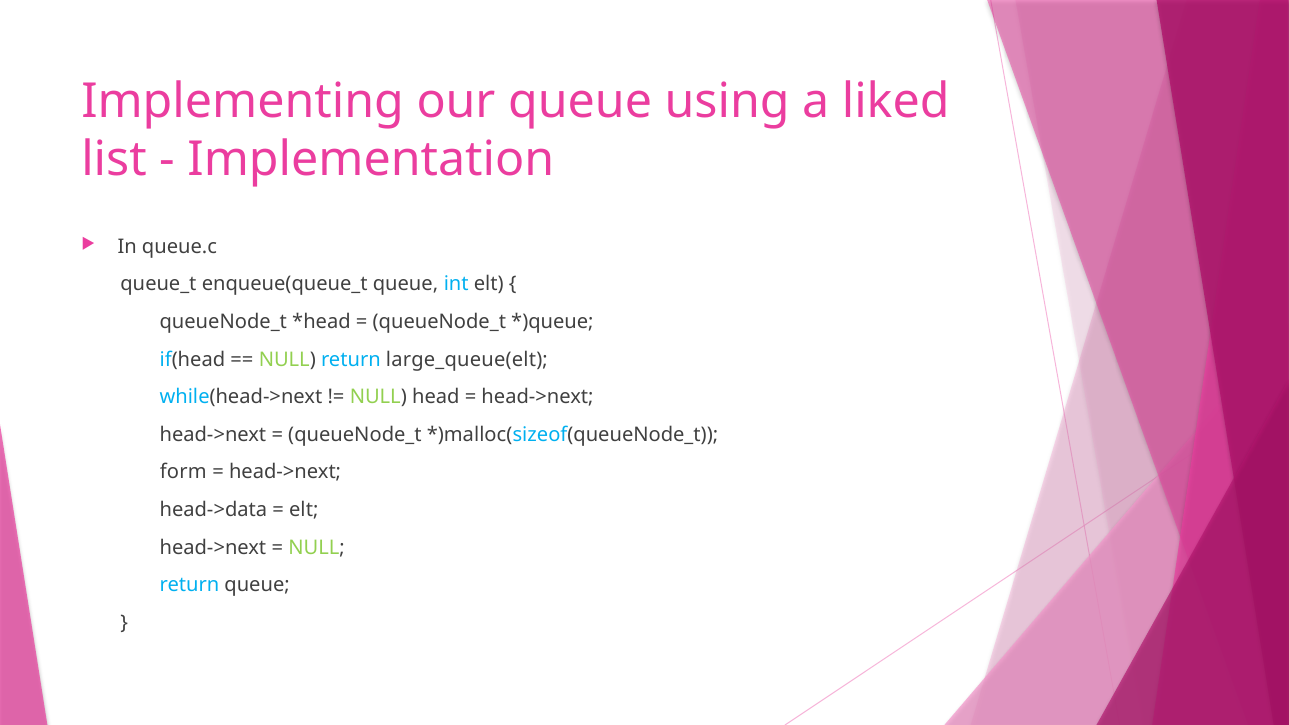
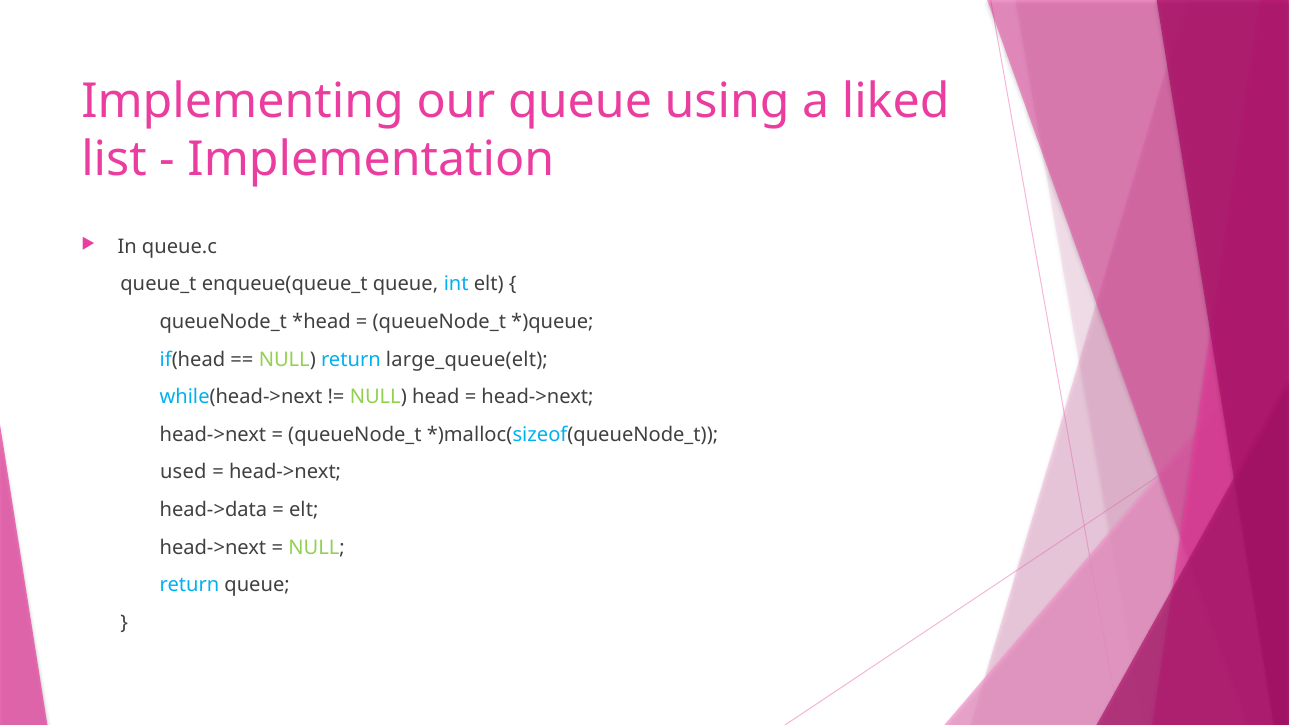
form: form -> used
